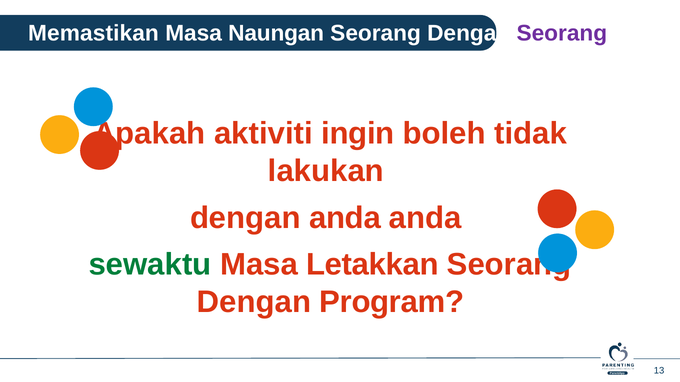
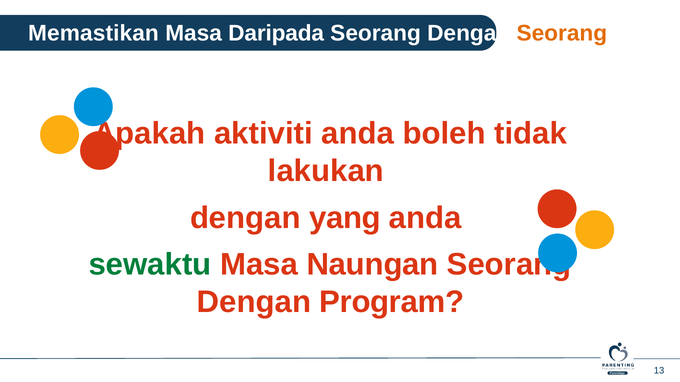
Naungan: Naungan -> Daripada
Seorang at (562, 33) colour: purple -> orange
aktiviti ingin: ingin -> anda
dengan anda: anda -> yang
Letakkan: Letakkan -> Naungan
